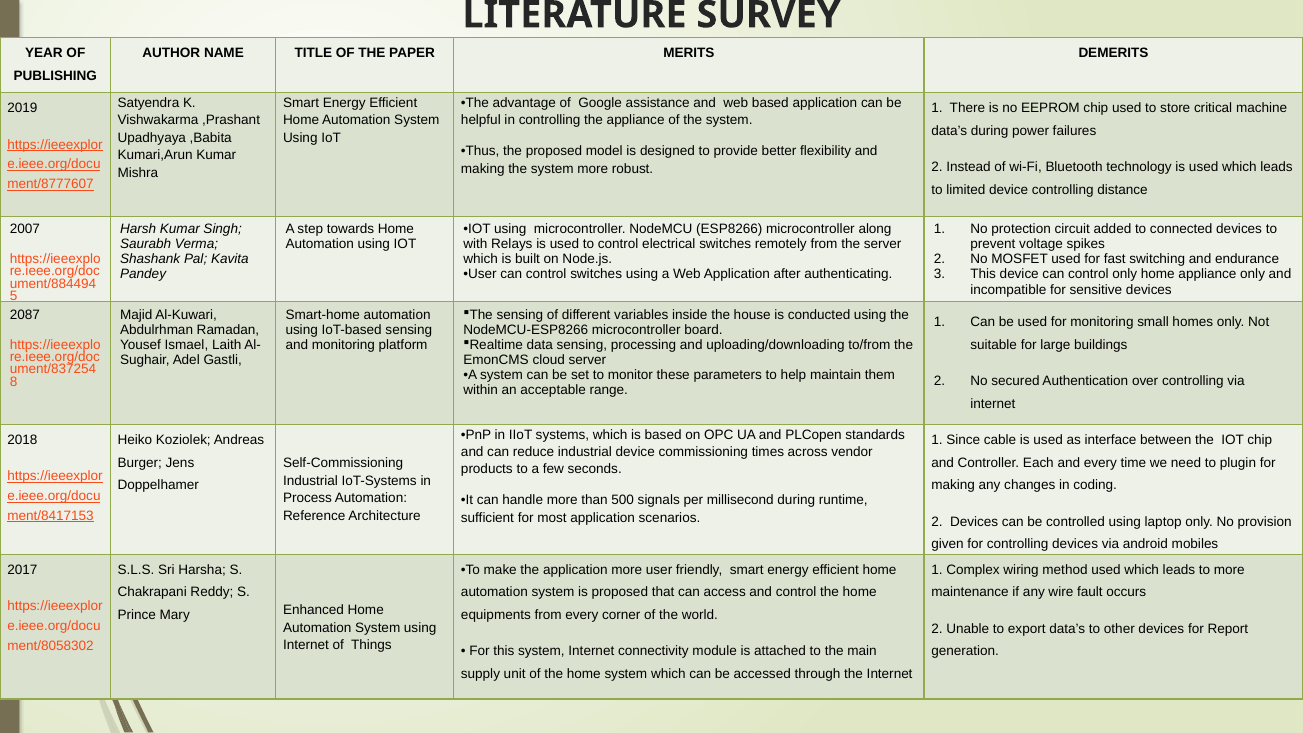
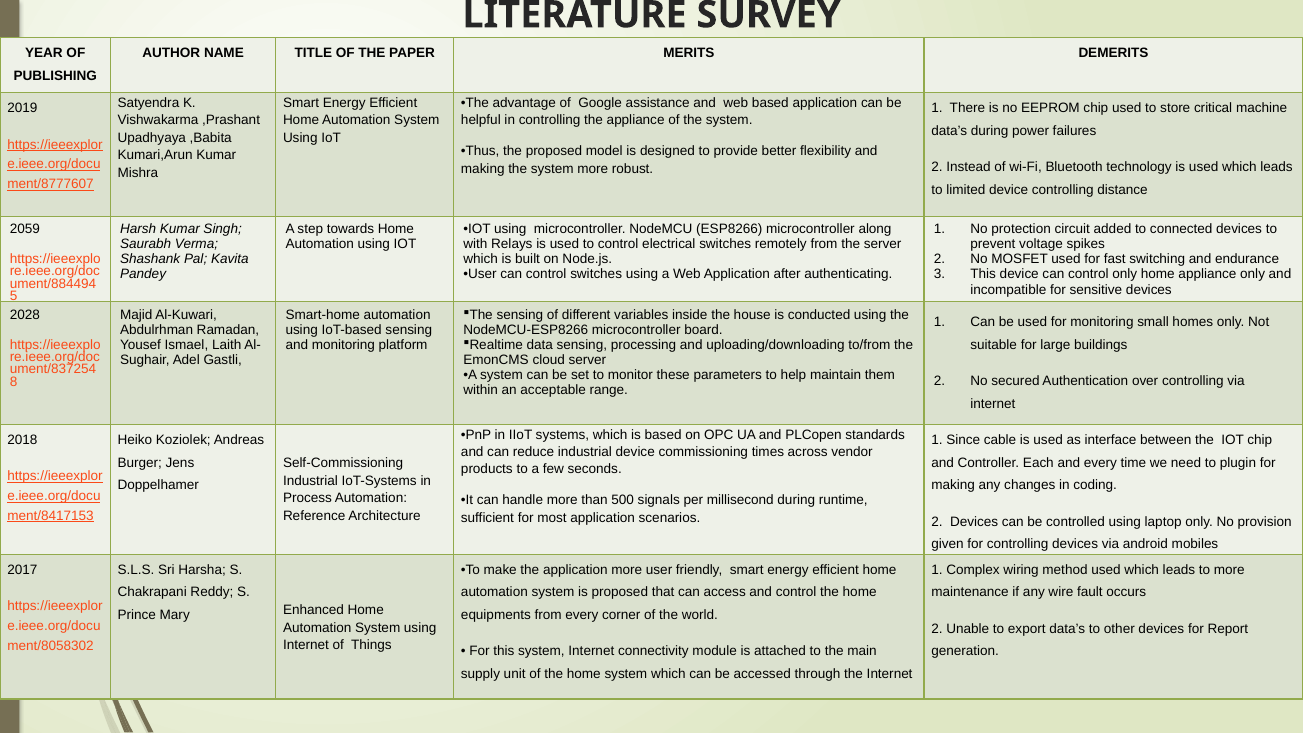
2007: 2007 -> 2059
2087: 2087 -> 2028
